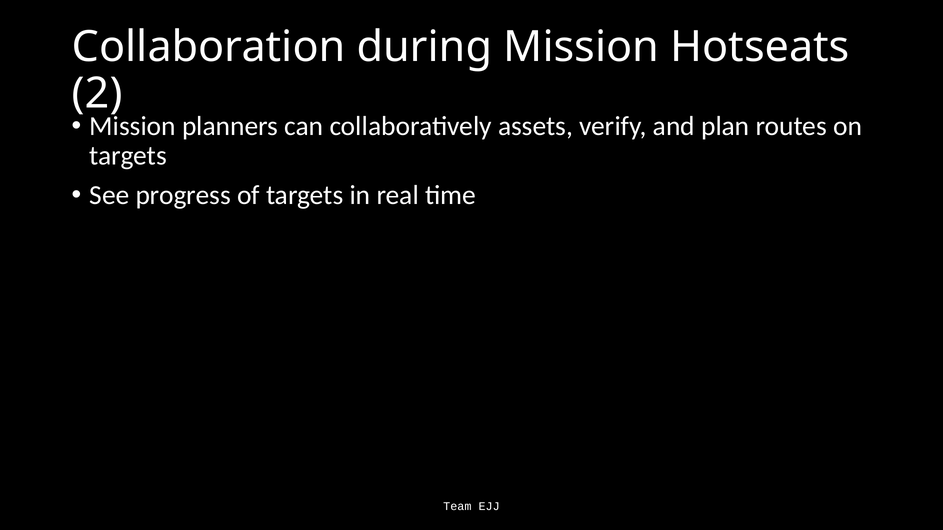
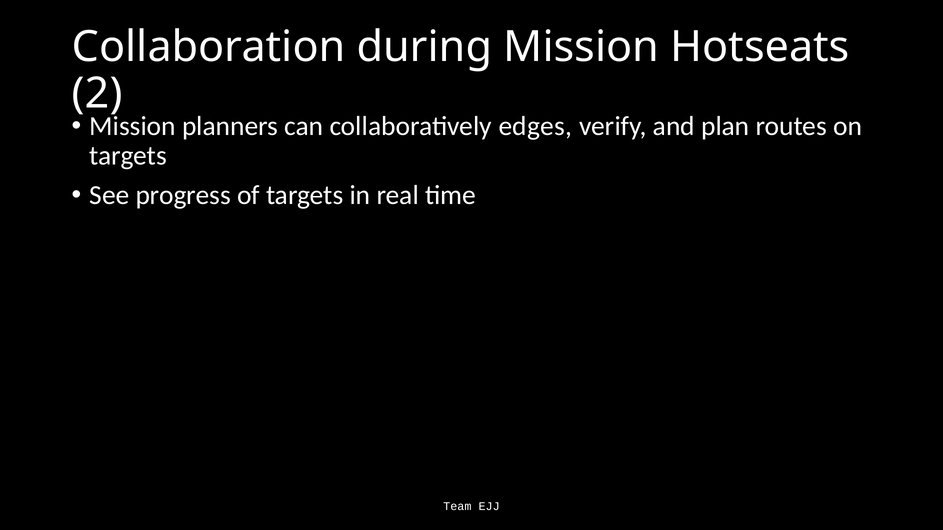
assets: assets -> edges
